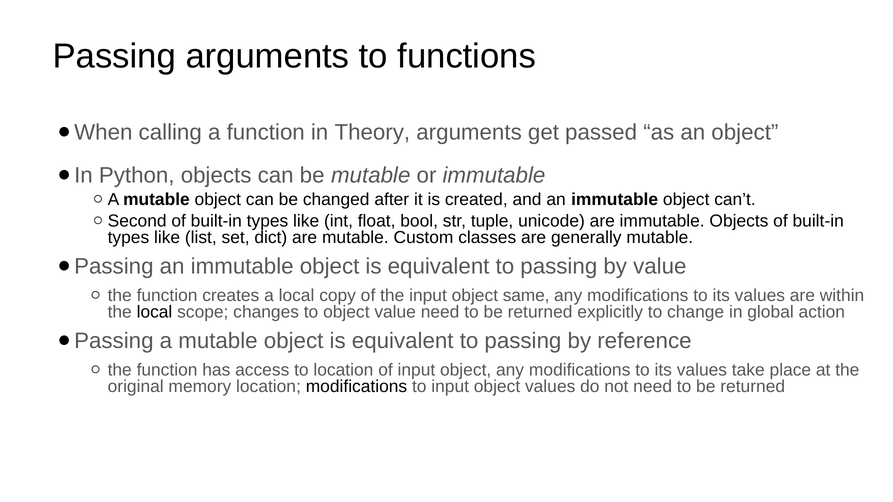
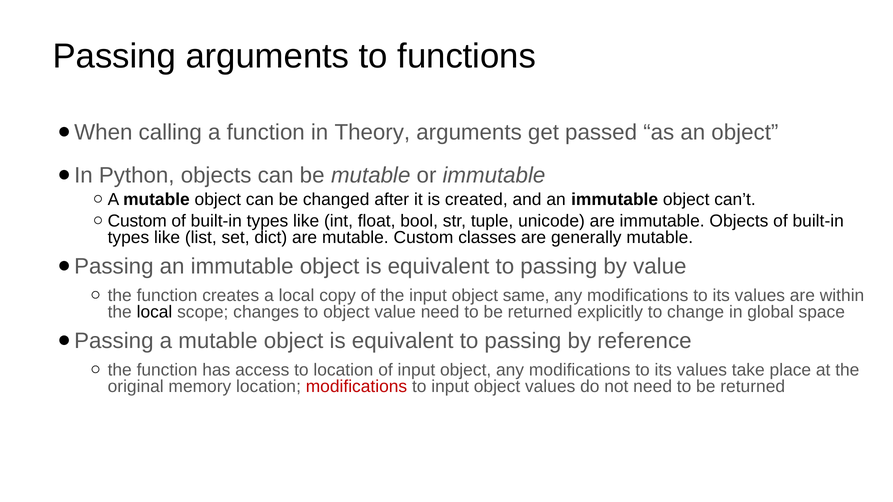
Second at (137, 221): Second -> Custom
action: action -> space
modifications at (356, 387) colour: black -> red
